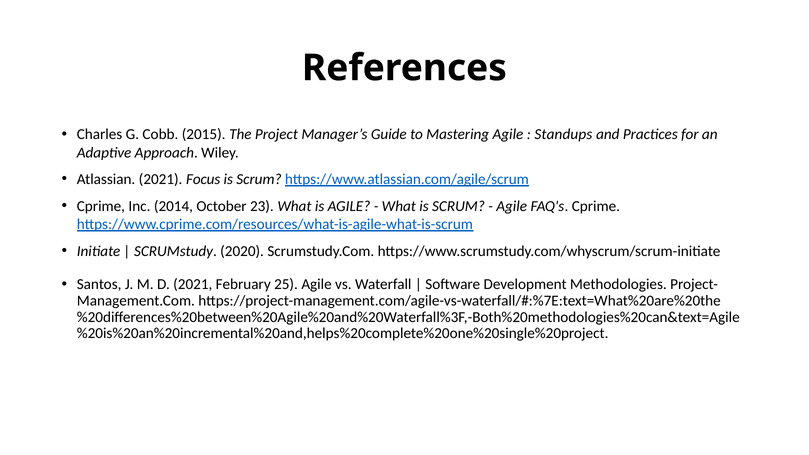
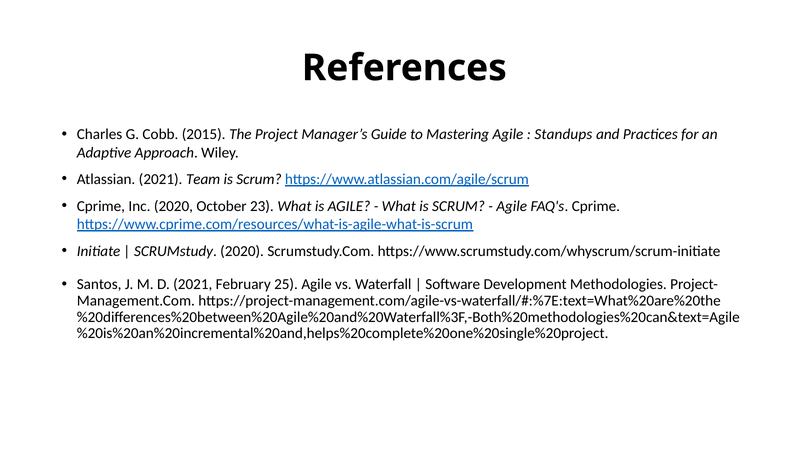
Focus: Focus -> Team
Inc 2014: 2014 -> 2020
